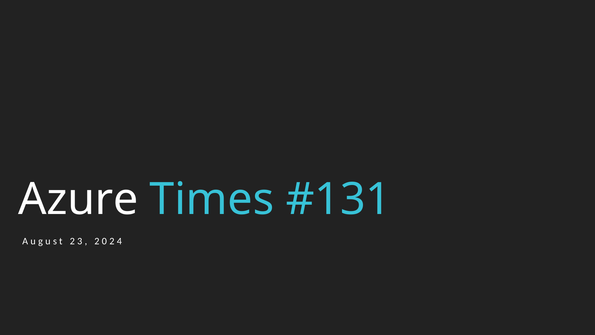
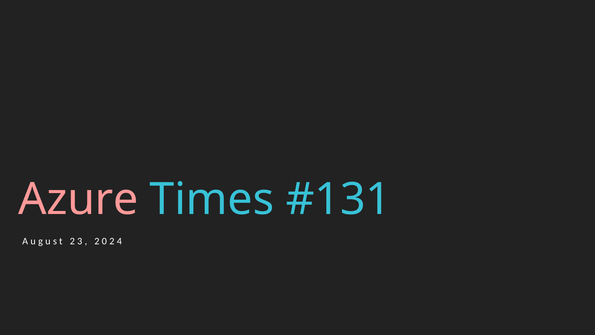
Azure colour: white -> pink
